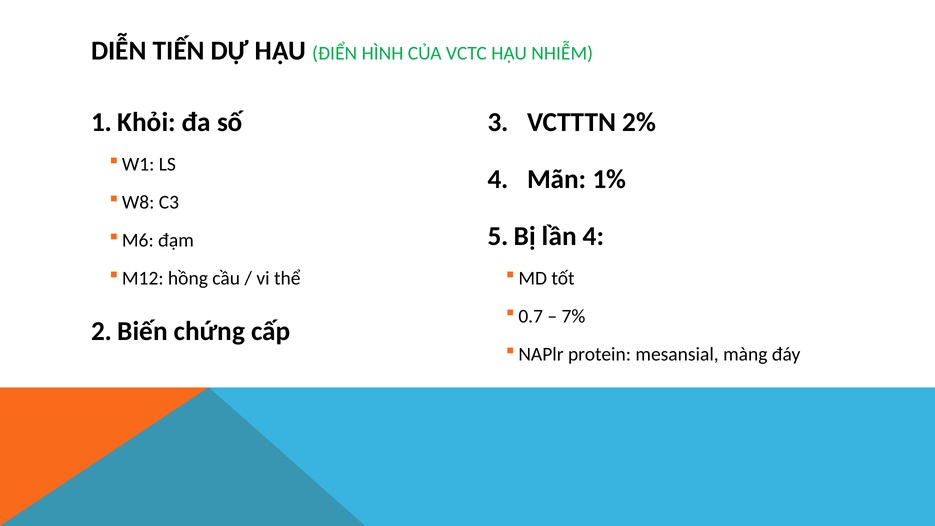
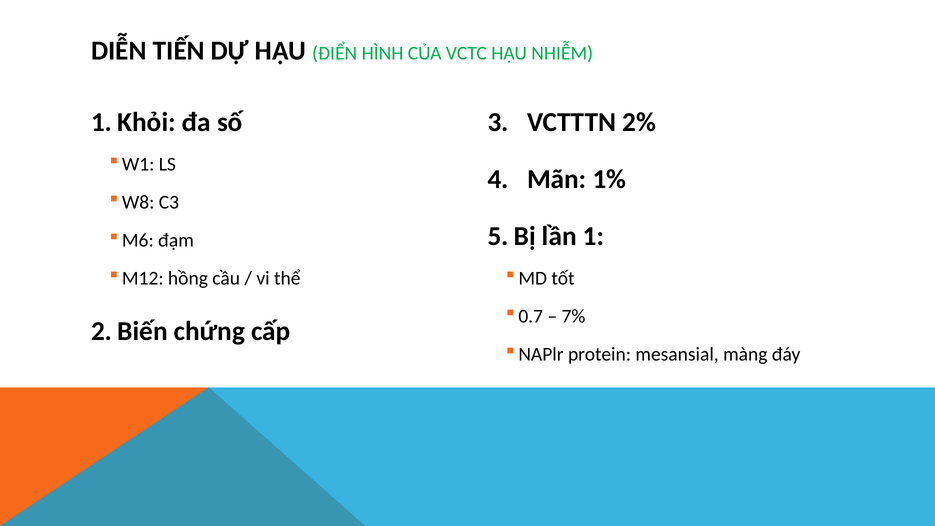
lần 4: 4 -> 1
